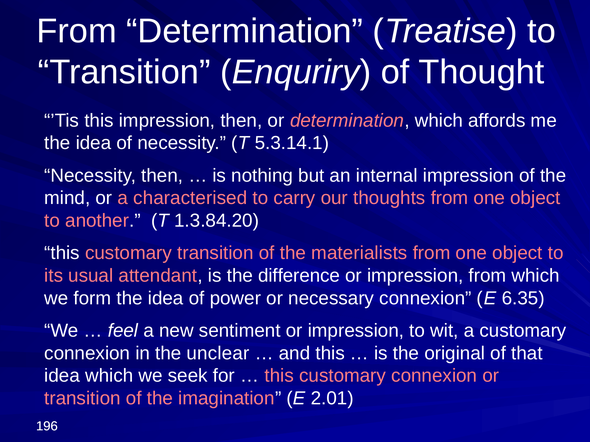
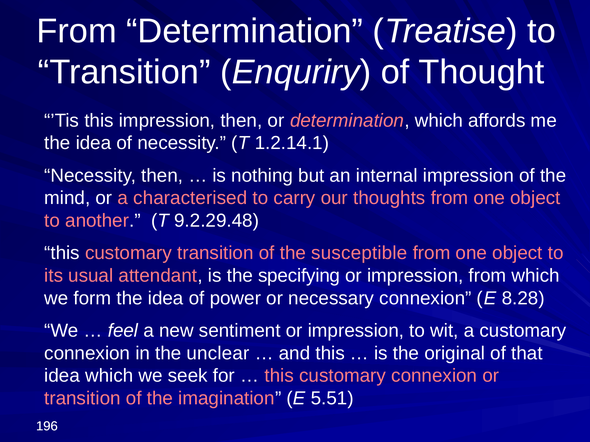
5.3.14.1: 5.3.14.1 -> 1.2.14.1
1.3.84.20: 1.3.84.20 -> 9.2.29.48
materialists: materialists -> susceptible
difference: difference -> specifying
6.35: 6.35 -> 8.28
2.01: 2.01 -> 5.51
